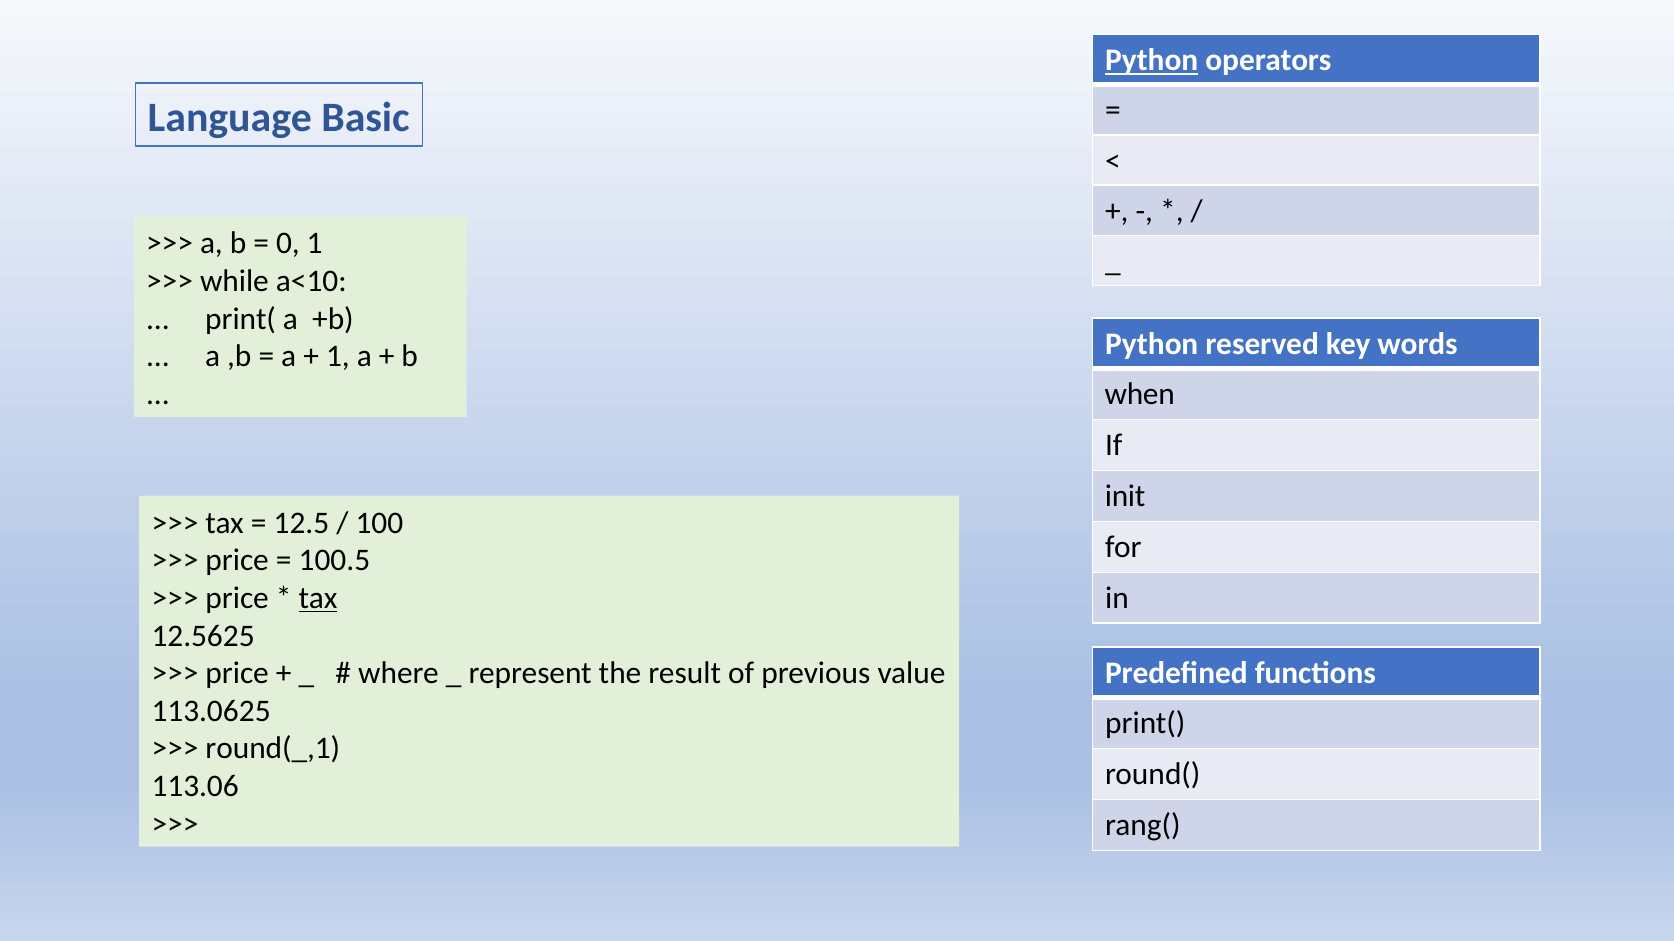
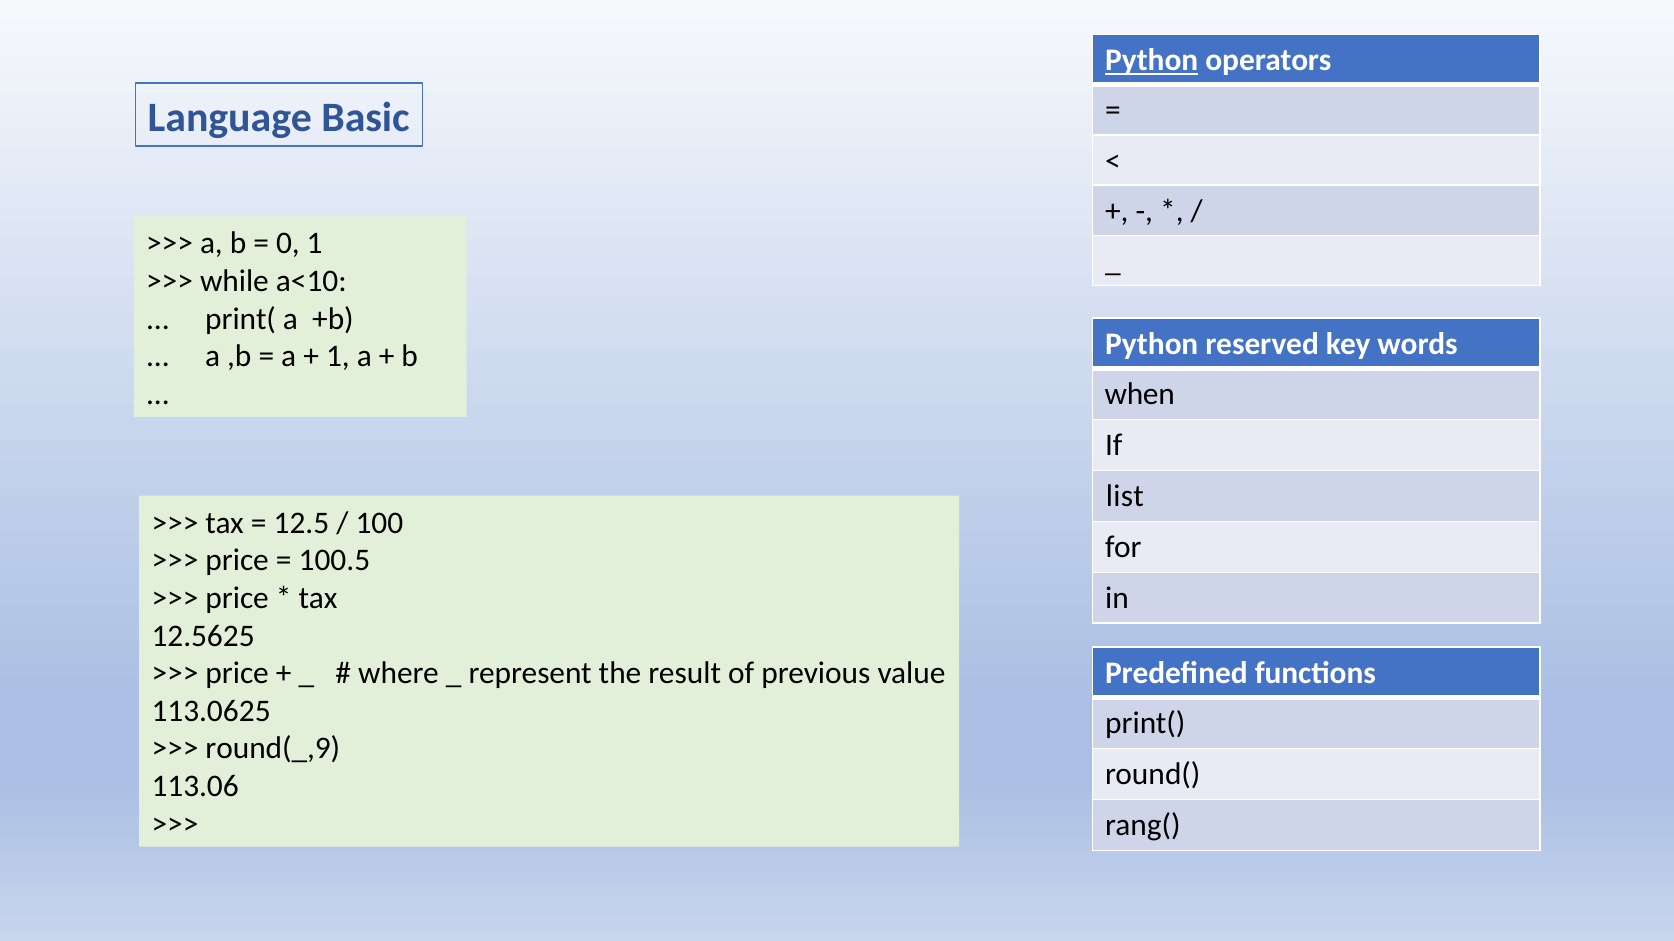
init: init -> list
tax at (318, 598) underline: present -> none
round(_,1: round(_,1 -> round(_,9
